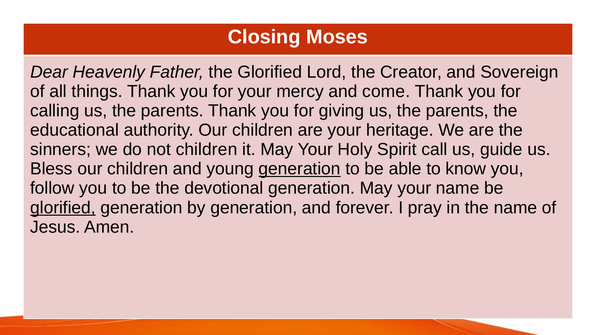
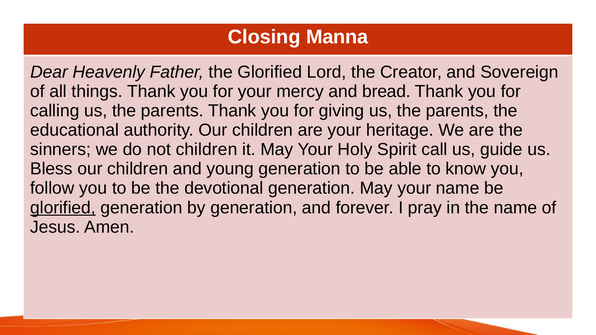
Moses: Moses -> Manna
come: come -> bread
generation at (300, 169) underline: present -> none
